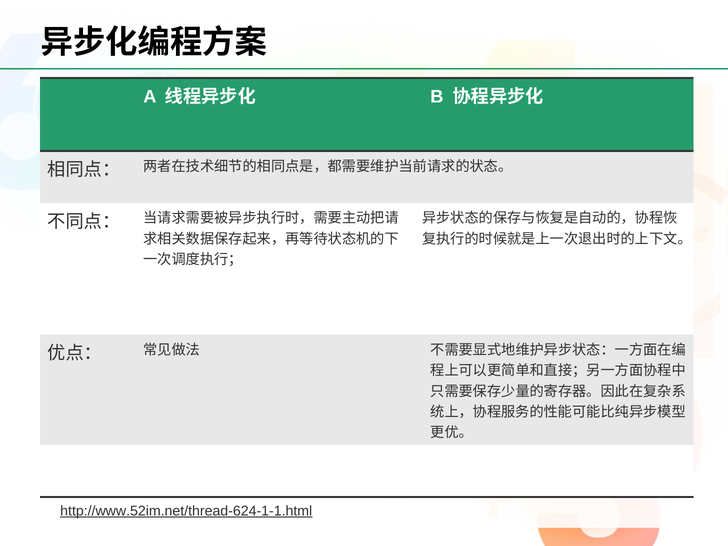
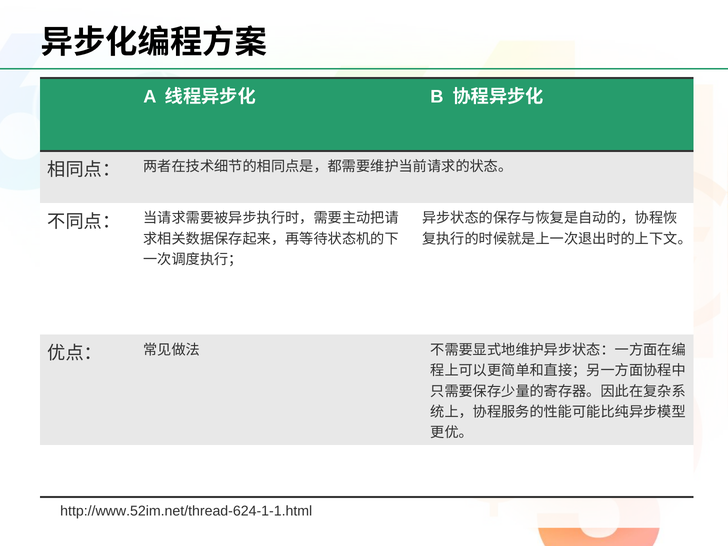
http://www.52im.net/thread-624-1-1.html underline: present -> none
